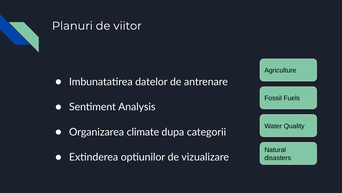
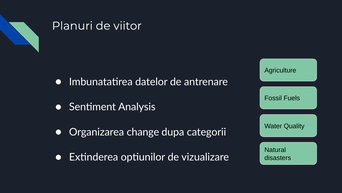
climate: climate -> change
